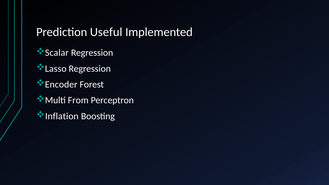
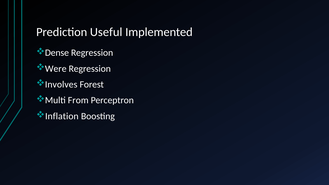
Scalar: Scalar -> Dense
Lasso: Lasso -> Were
Encoder: Encoder -> Involves
